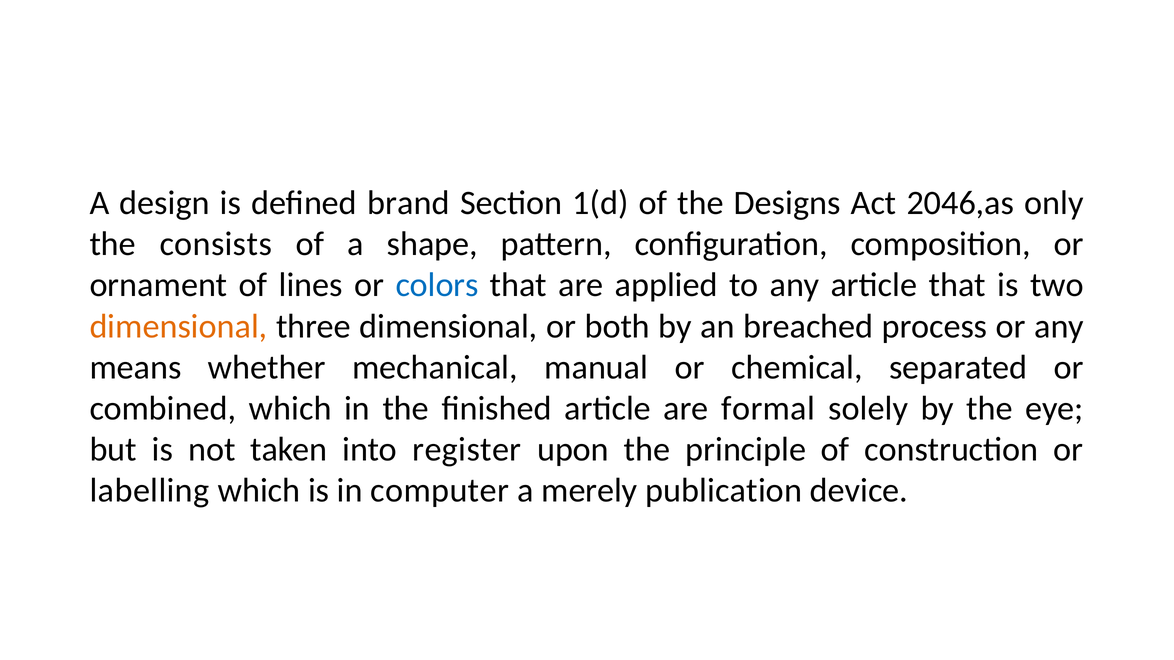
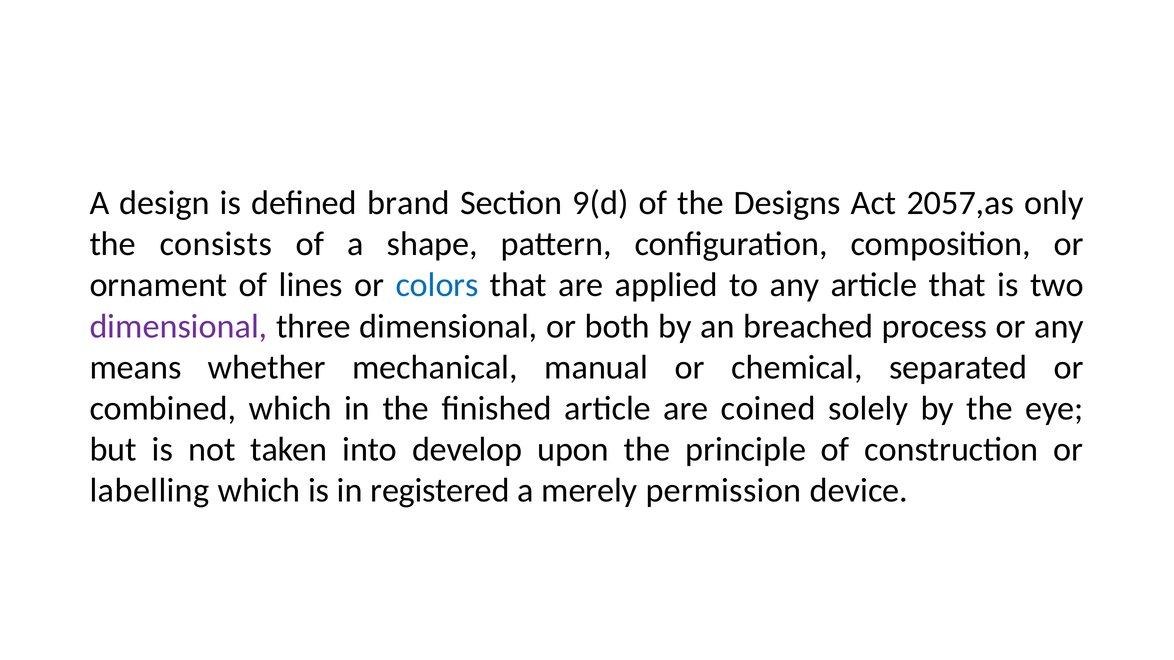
1(d: 1(d -> 9(d
2046,as: 2046,as -> 2057,as
dimensional at (178, 326) colour: orange -> purple
formal: formal -> coined
register: register -> develop
computer: computer -> registered
publication: publication -> permission
